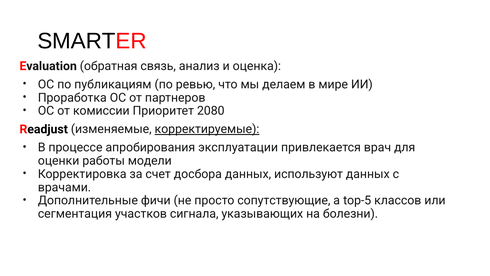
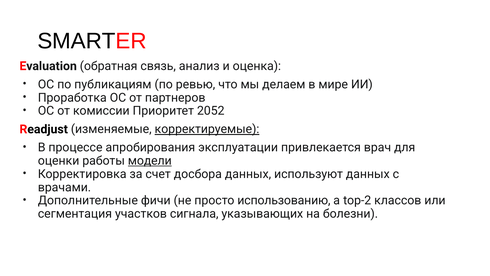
2080: 2080 -> 2052
модели underline: none -> present
сопутствующие: сопутствующие -> использованию
top-5: top-5 -> top-2
